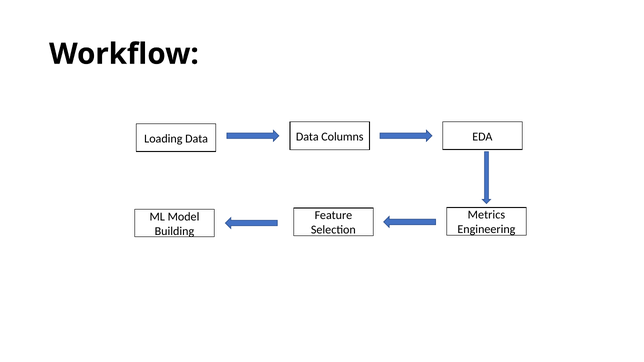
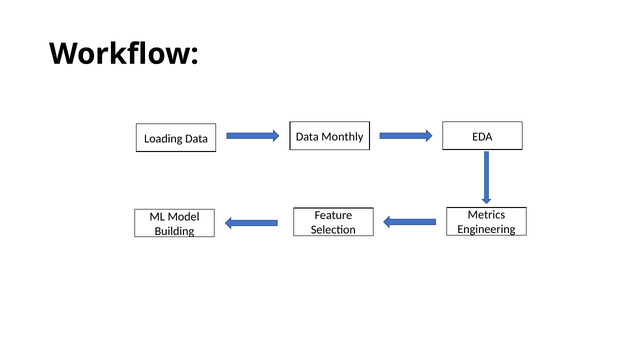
Columns: Columns -> Monthly
